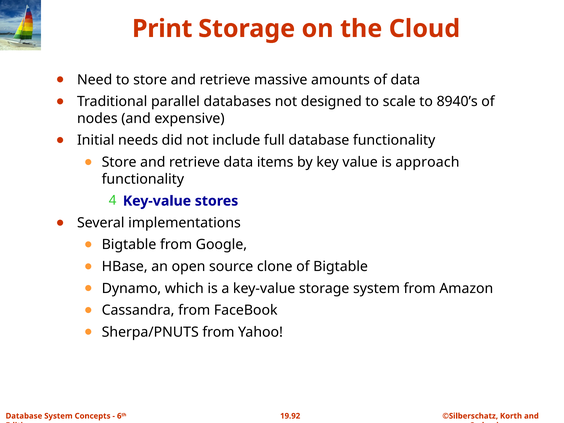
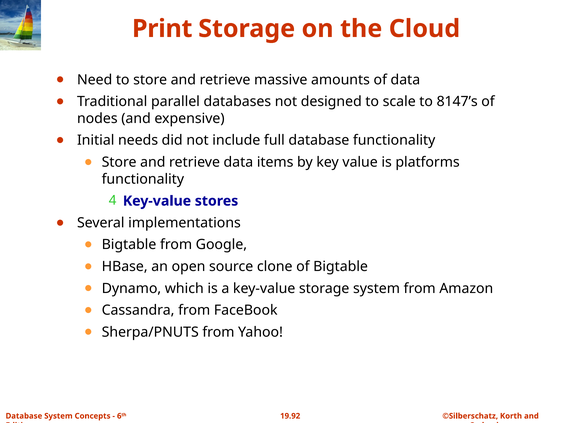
8940’s: 8940’s -> 8147’s
approach: approach -> platforms
